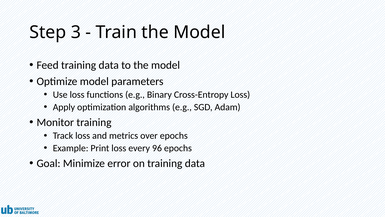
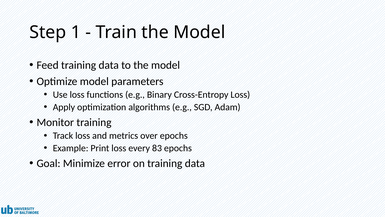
3: 3 -> 1
96: 96 -> 83
